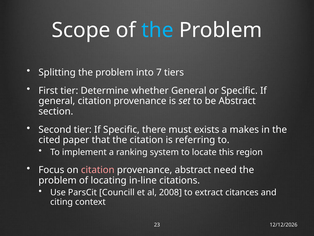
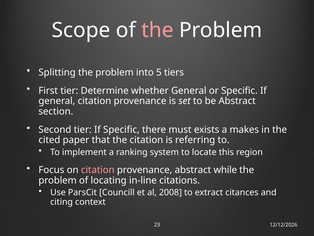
the at (157, 30) colour: light blue -> pink
7: 7 -> 5
need: need -> while
